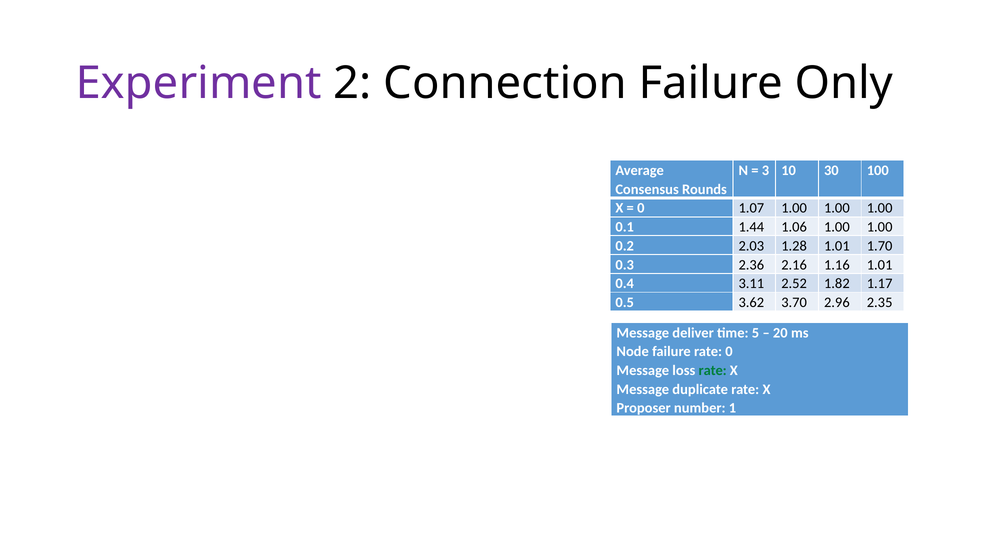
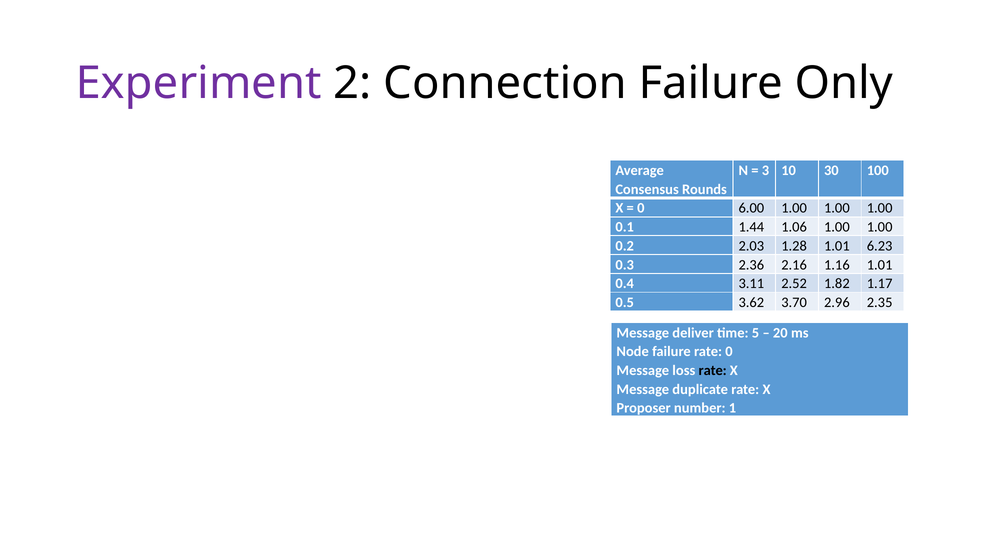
1.07: 1.07 -> 6.00
1.70: 1.70 -> 6.23
rate at (713, 371) colour: green -> black
